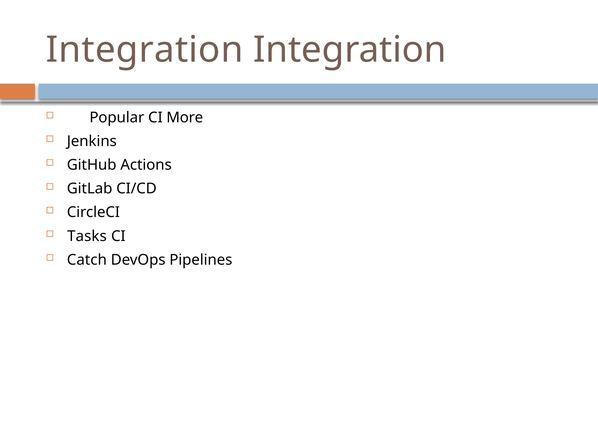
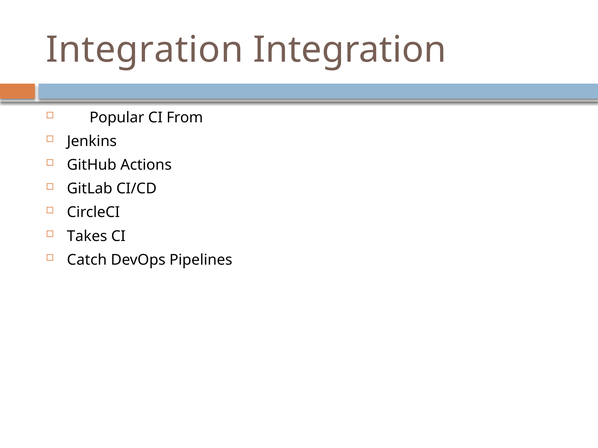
More: More -> From
Tasks: Tasks -> Takes
